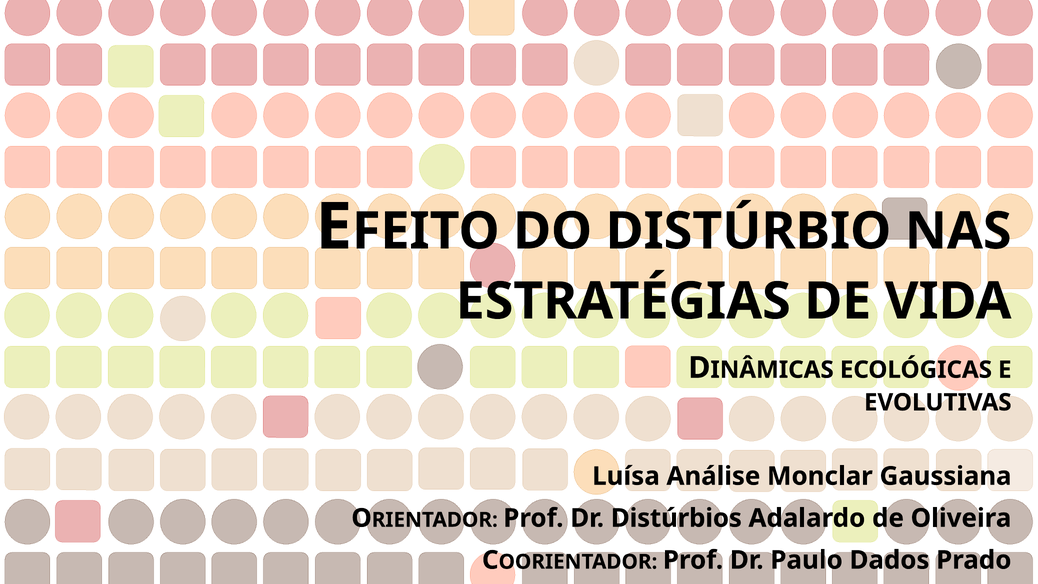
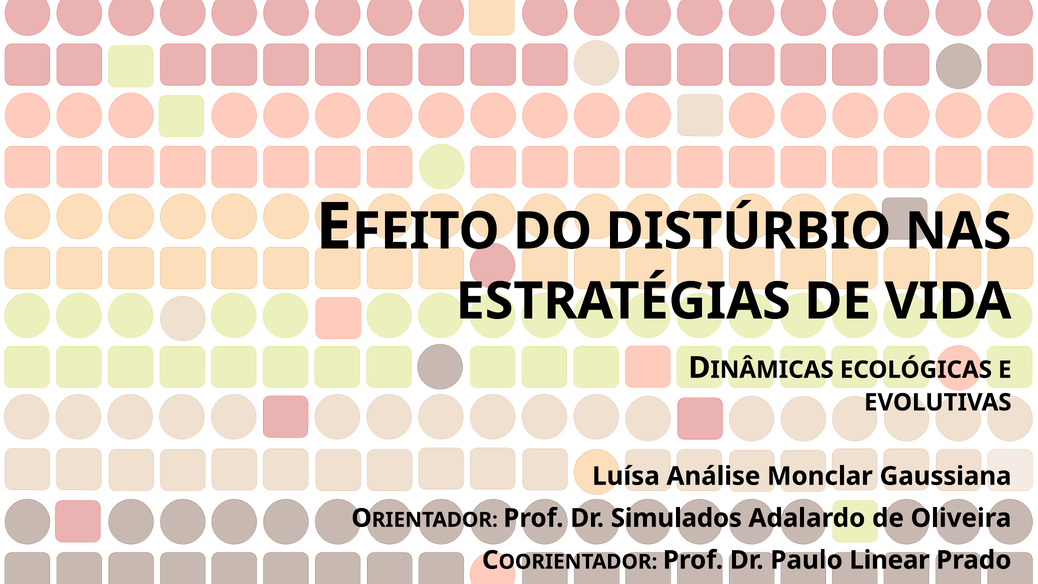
Distúrbios: Distúrbios -> Simulados
Dados: Dados -> Linear
